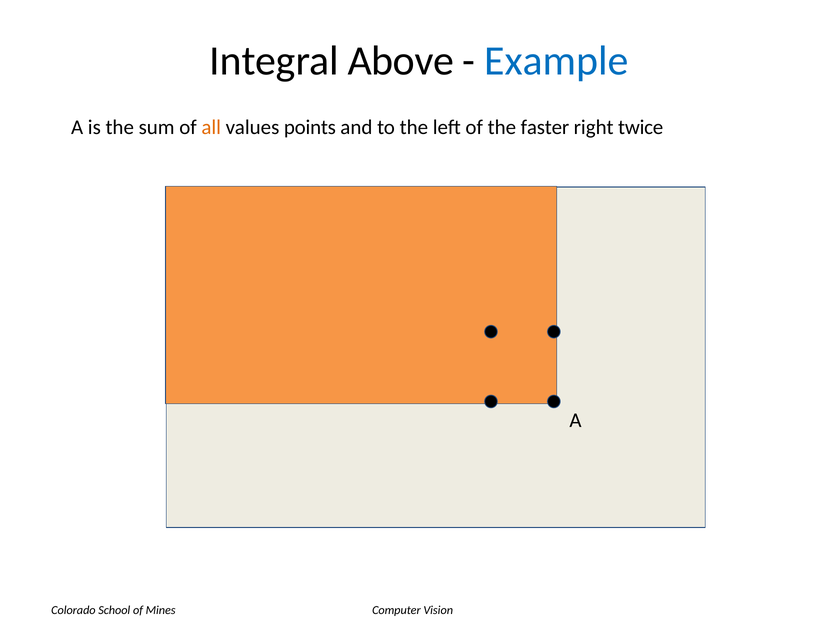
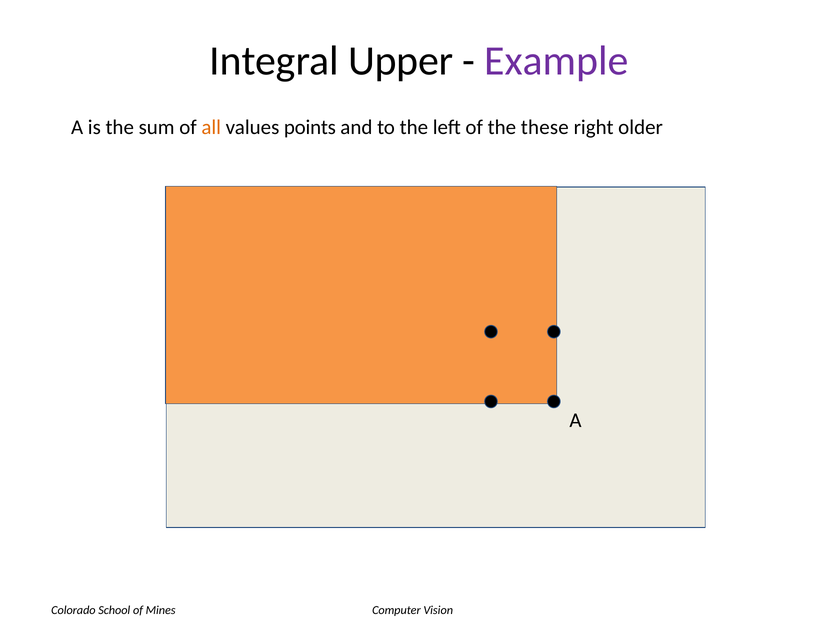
Above: Above -> Upper
Example colour: blue -> purple
faster: faster -> these
twice: twice -> older
